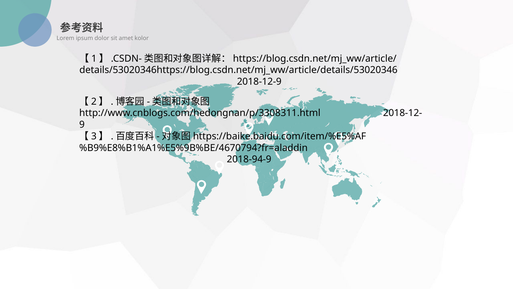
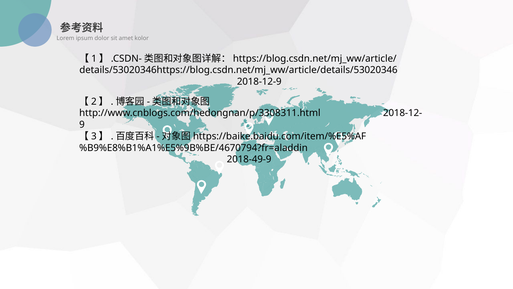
2018-94-9: 2018-94-9 -> 2018-49-9
